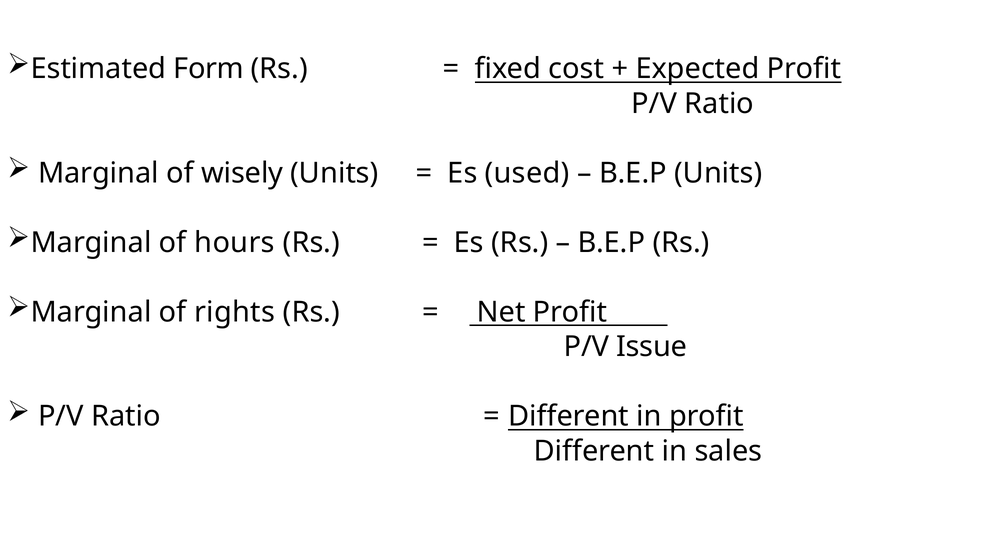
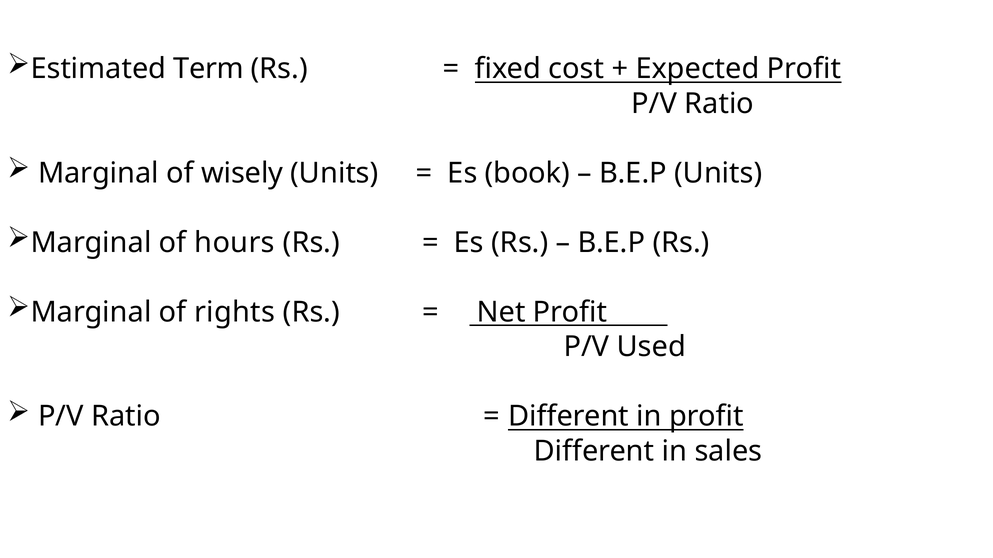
Form: Form -> Term
used: used -> book
Issue: Issue -> Used
